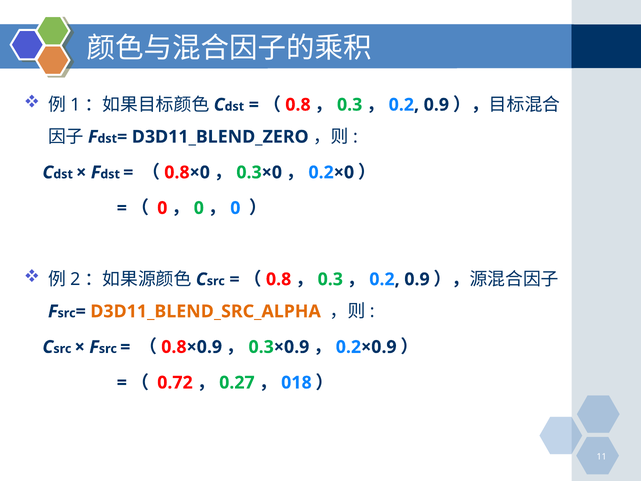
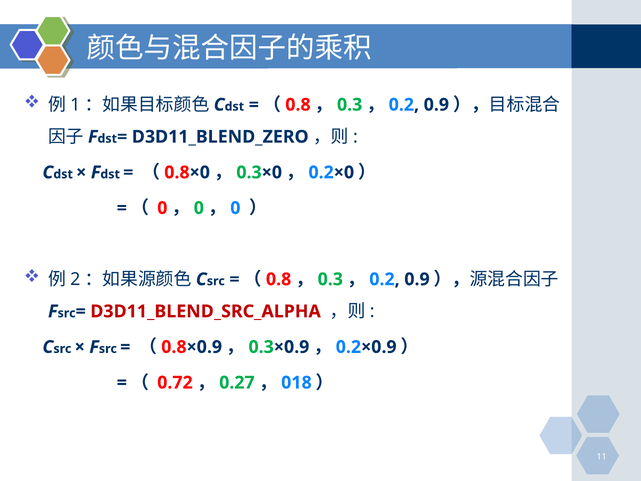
D3D11_BLEND_SRC_ALPHA colour: orange -> red
